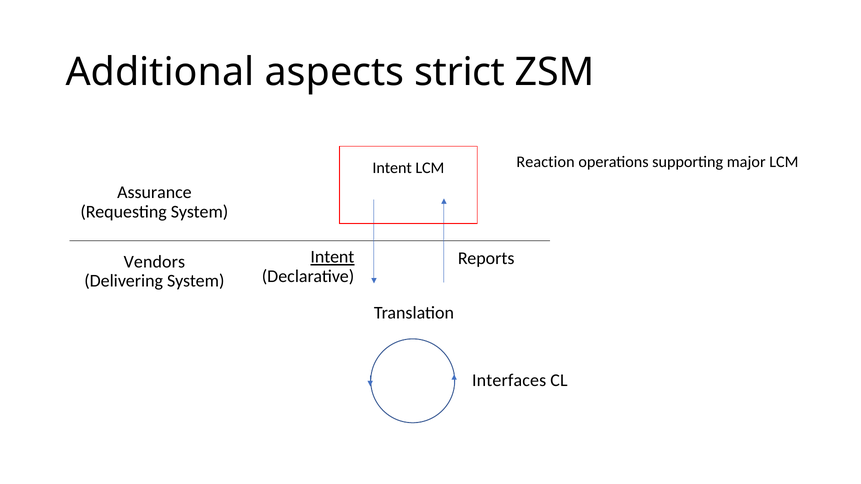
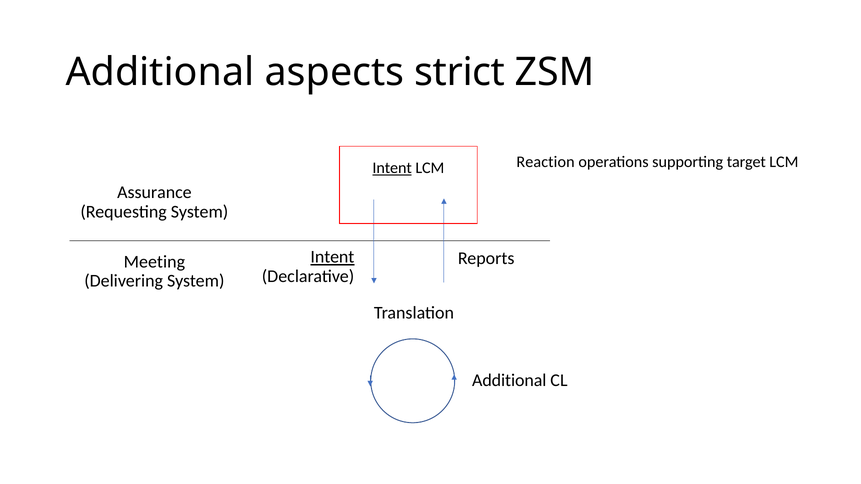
Intent at (392, 168) underline: none -> present
major: major -> target
Vendors: Vendors -> Meeting
Interfaces at (509, 380): Interfaces -> Additional
